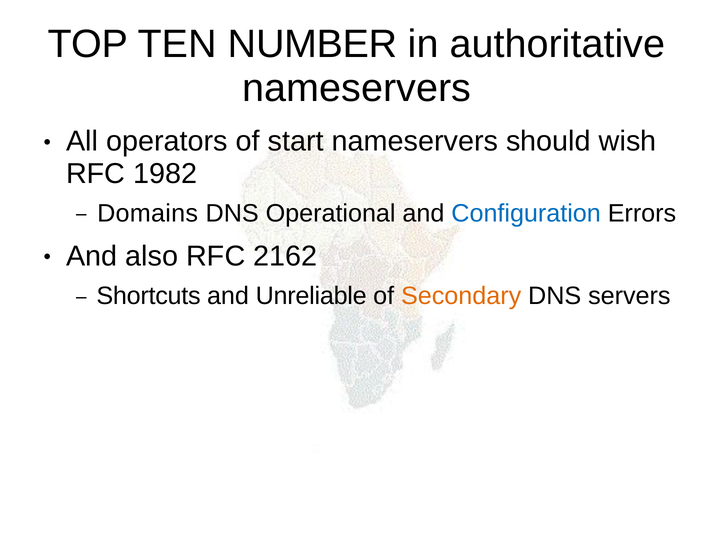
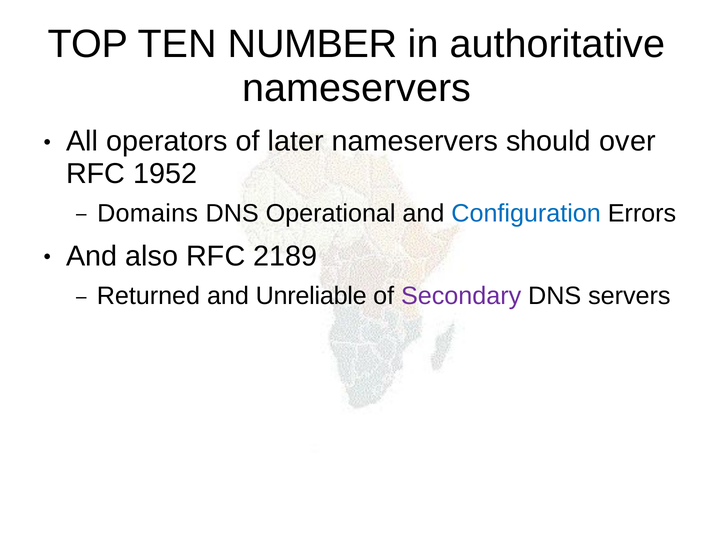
start: start -> later
wish: wish -> over
1982: 1982 -> 1952
2162: 2162 -> 2189
Shortcuts: Shortcuts -> Returned
Secondary colour: orange -> purple
